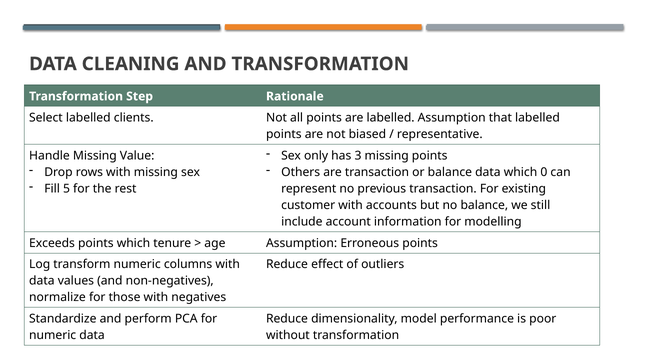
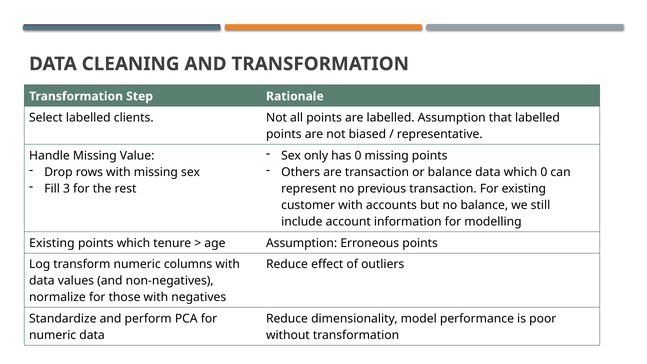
has 3: 3 -> 0
5: 5 -> 3
Exceeds at (52, 243): Exceeds -> Existing
